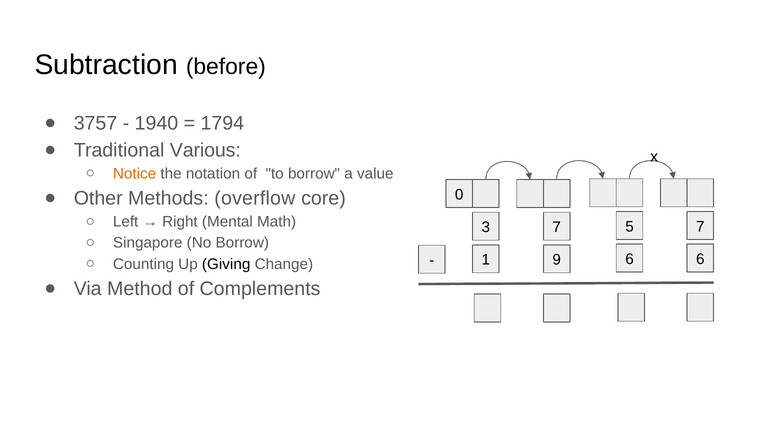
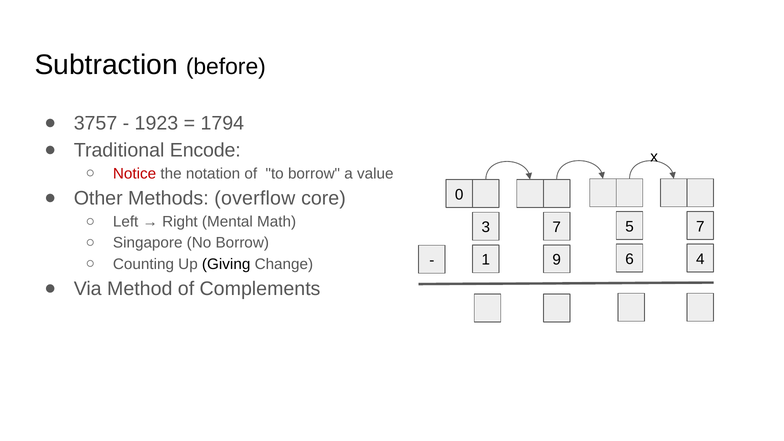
1940: 1940 -> 1923
Various: Various -> Encode
Notice colour: orange -> red
6 6: 6 -> 4
